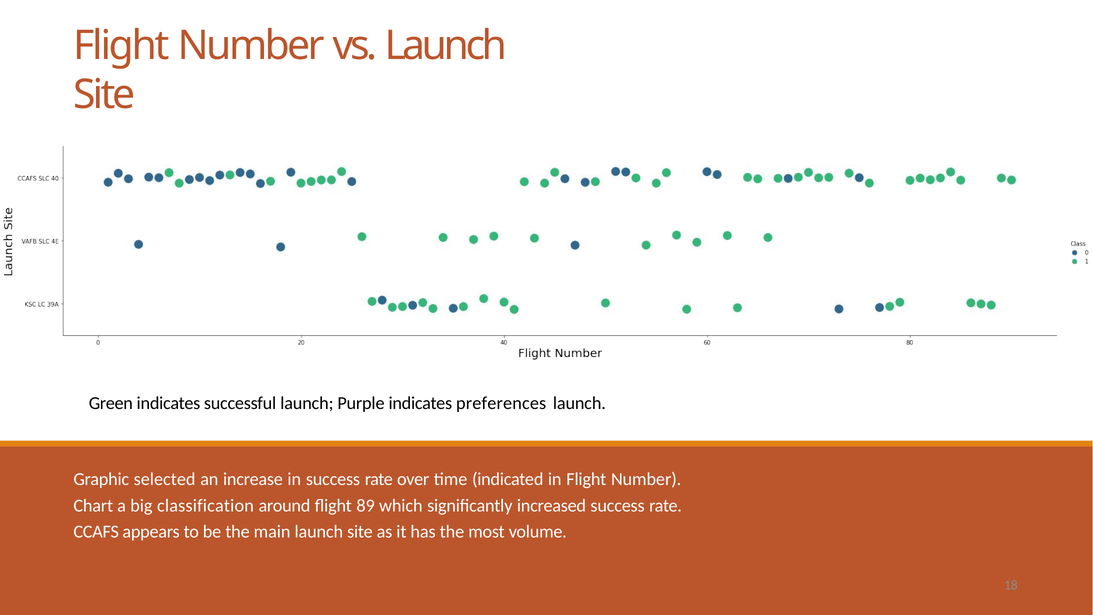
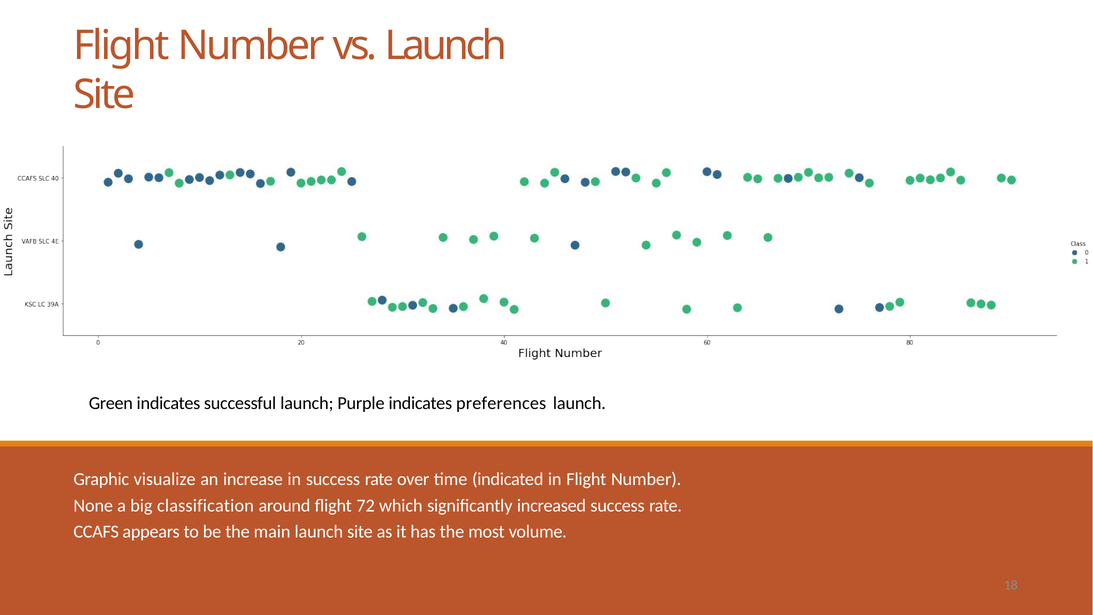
selected: selected -> visualize
Chart: Chart -> None
89: 89 -> 72
